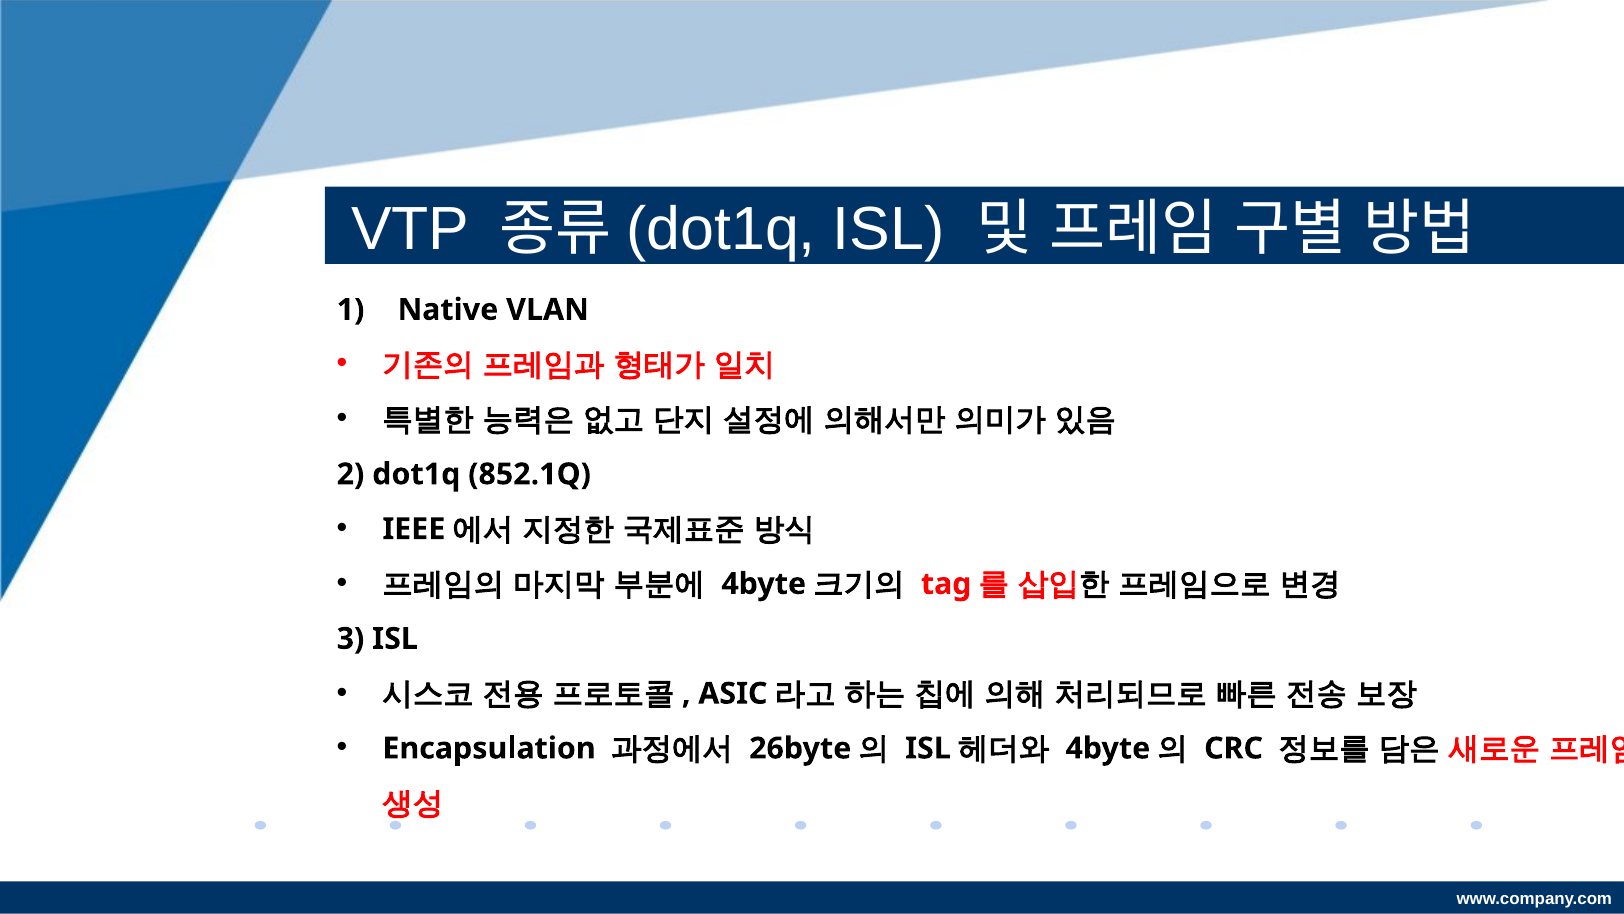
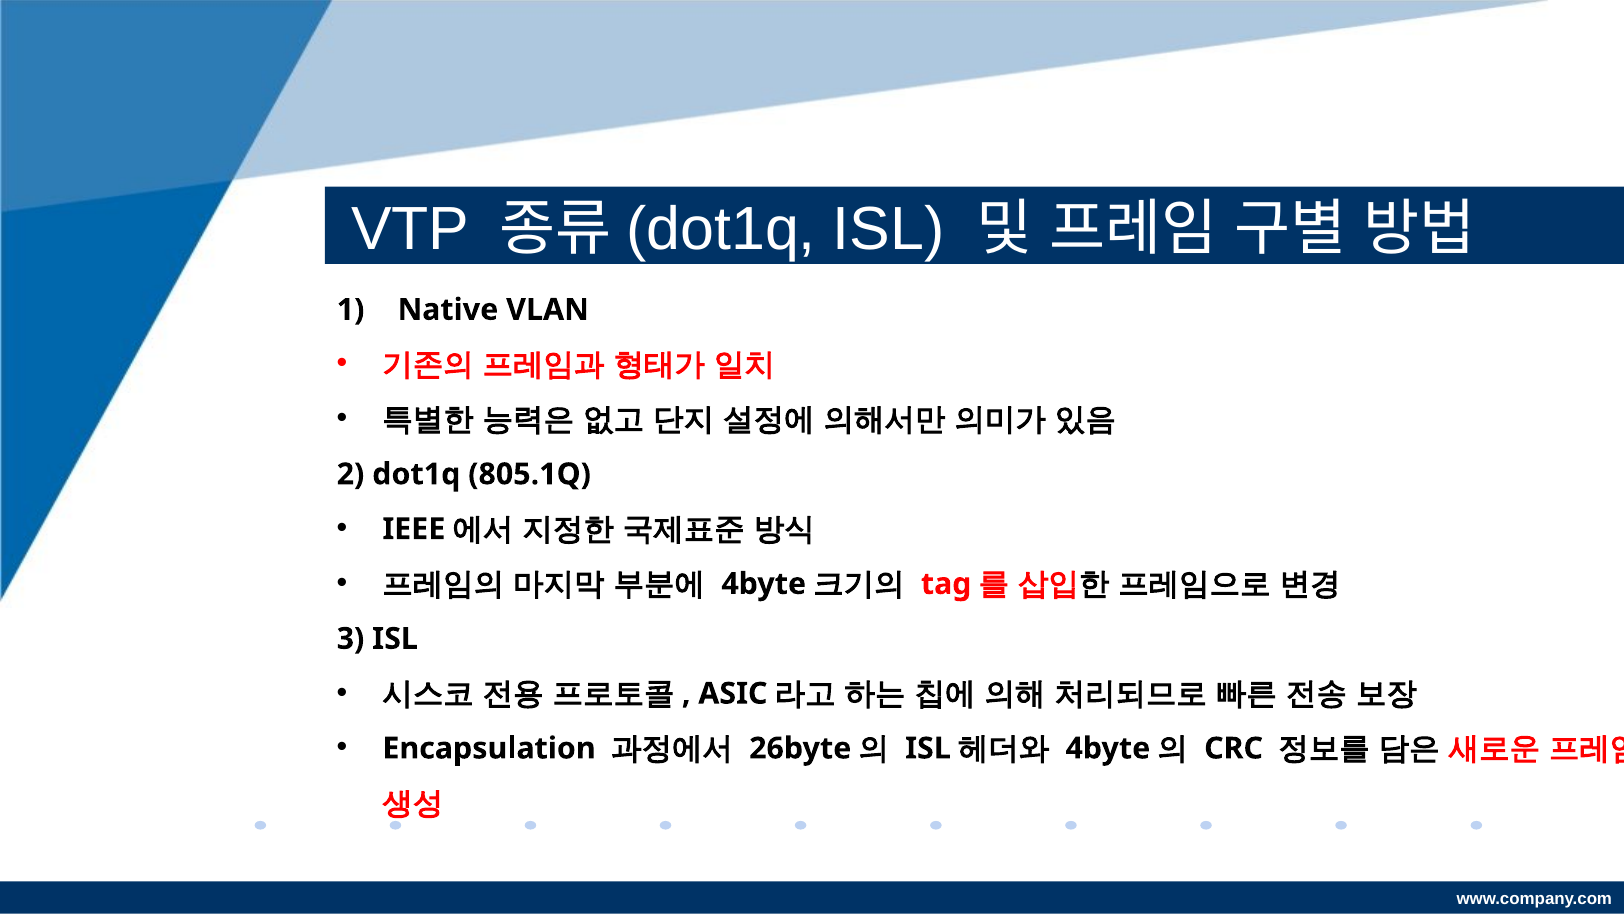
852.1Q: 852.1Q -> 805.1Q
